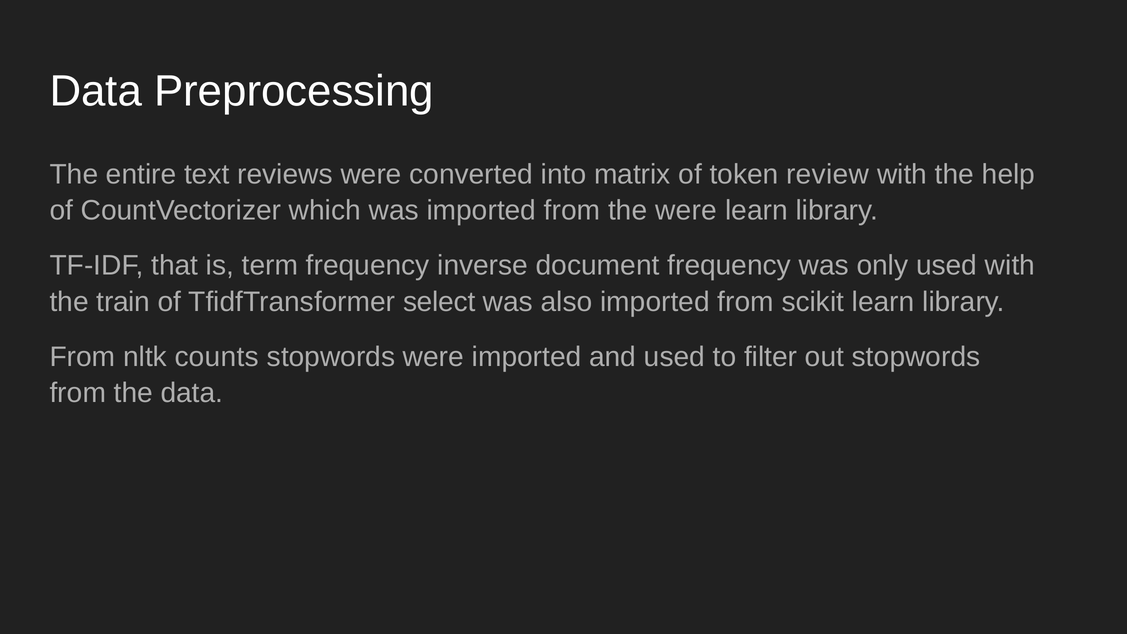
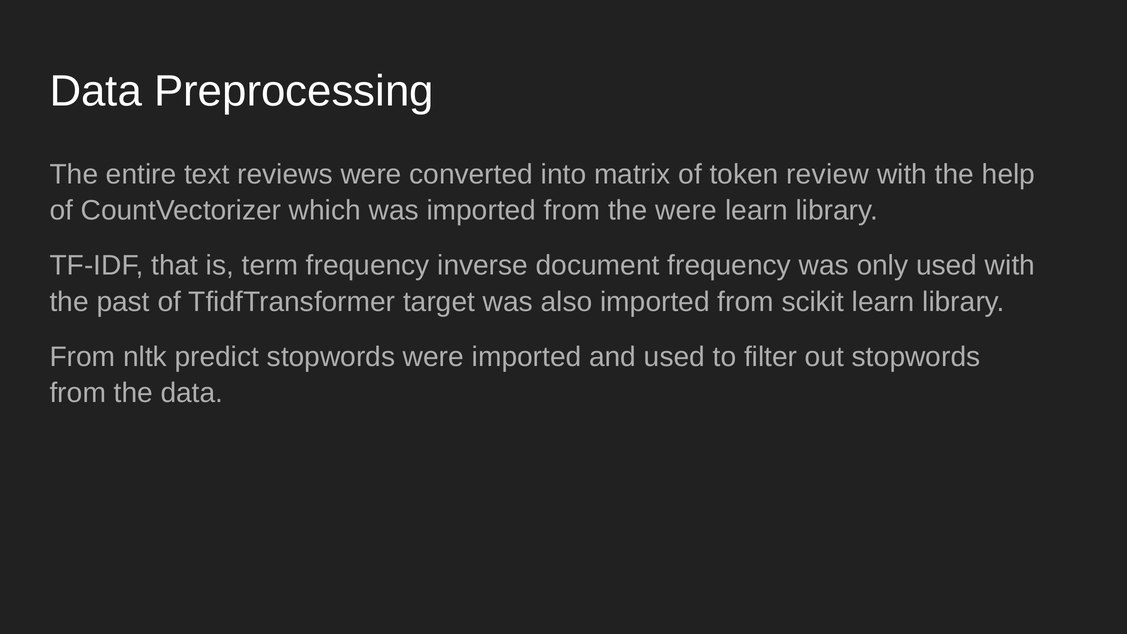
train: train -> past
select: select -> target
counts: counts -> predict
